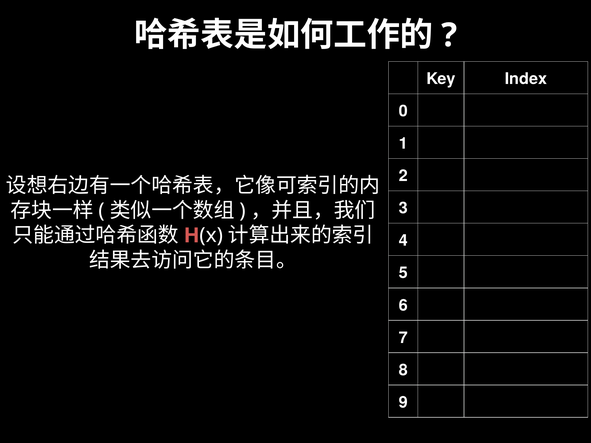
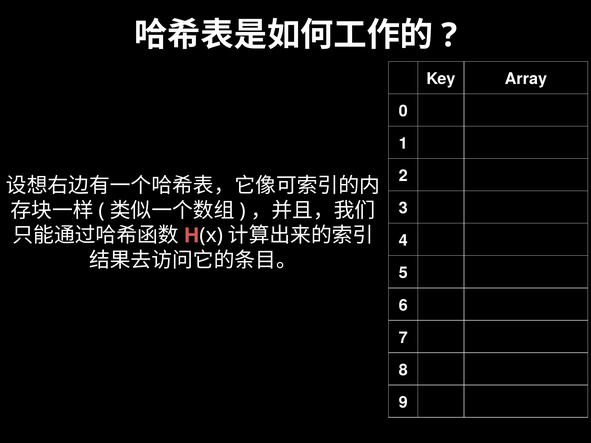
Index: Index -> Array
